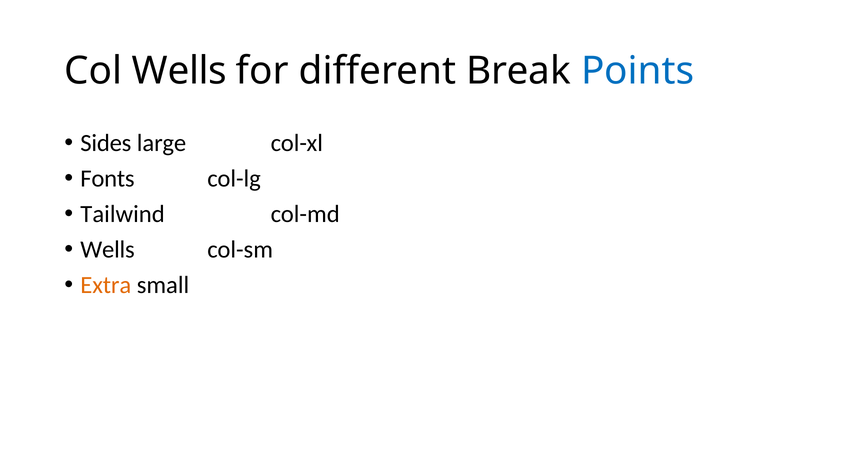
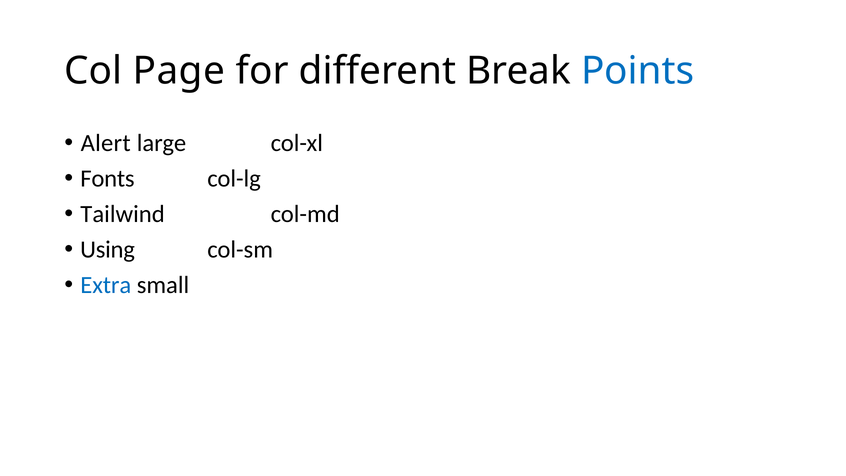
Col Wells: Wells -> Page
Sides: Sides -> Alert
Wells at (108, 249): Wells -> Using
Extra colour: orange -> blue
